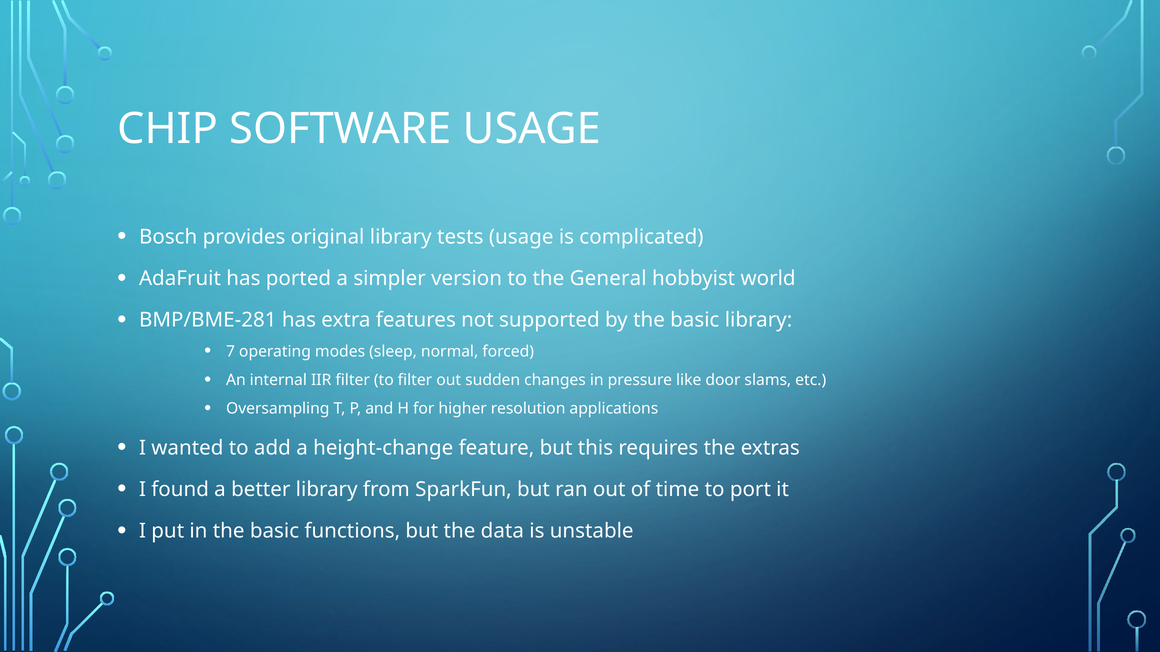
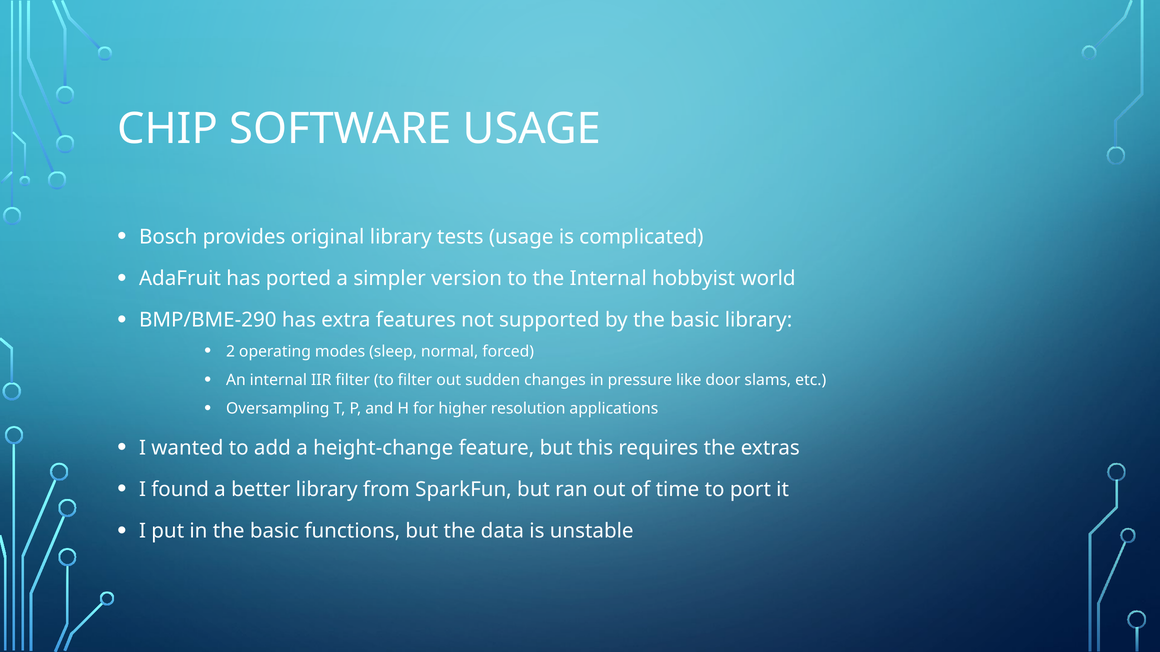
the General: General -> Internal
BMP/BME-281: BMP/BME-281 -> BMP/BME-290
7: 7 -> 2
